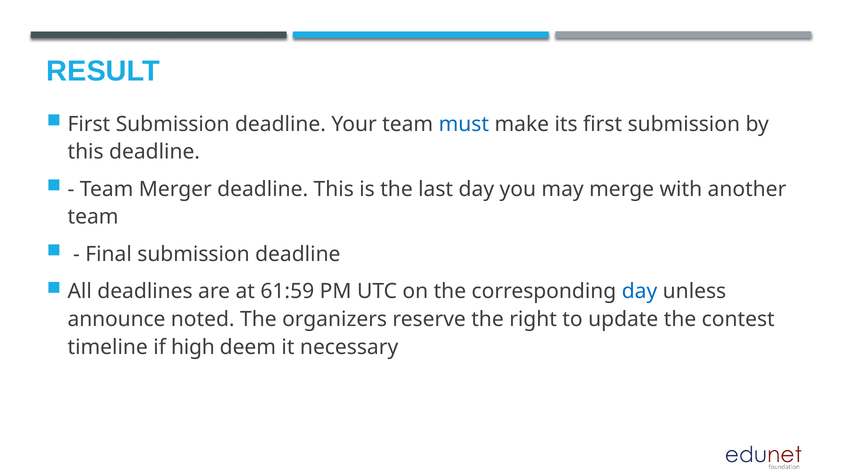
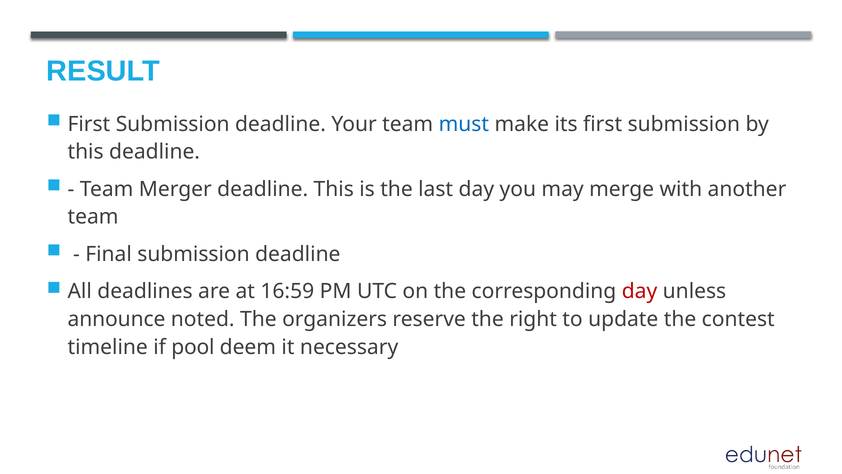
61:59: 61:59 -> 16:59
day at (639, 291) colour: blue -> red
high: high -> pool
